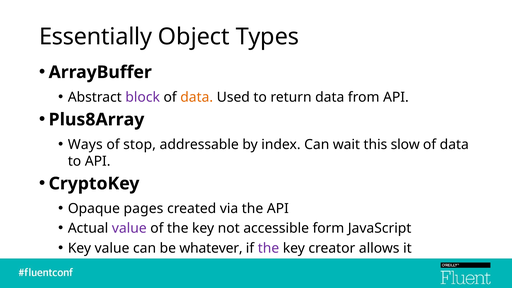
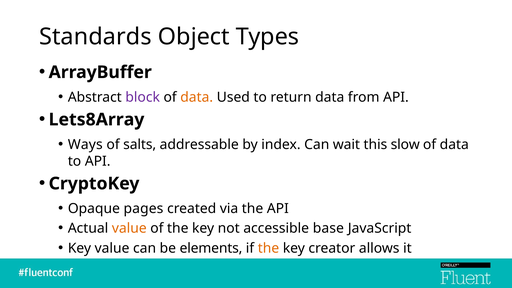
Essentially: Essentially -> Standards
Plus8Array: Plus8Array -> Lets8Array
stop: stop -> salts
value at (129, 228) colour: purple -> orange
form: form -> base
whatever: whatever -> elements
the at (269, 248) colour: purple -> orange
